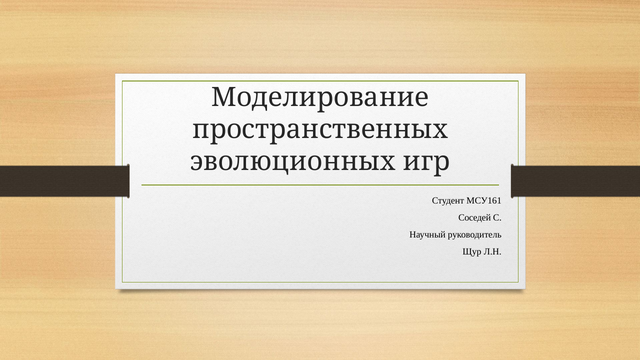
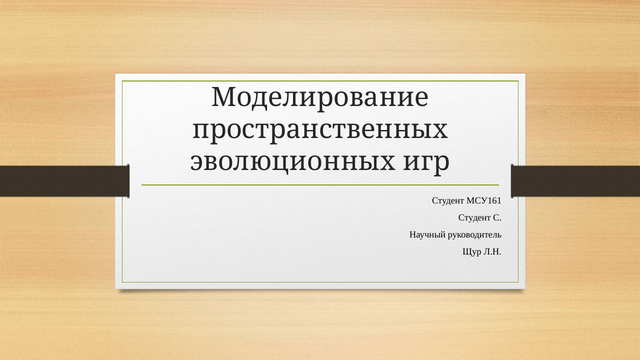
Соседей at (475, 218): Соседей -> Студент
